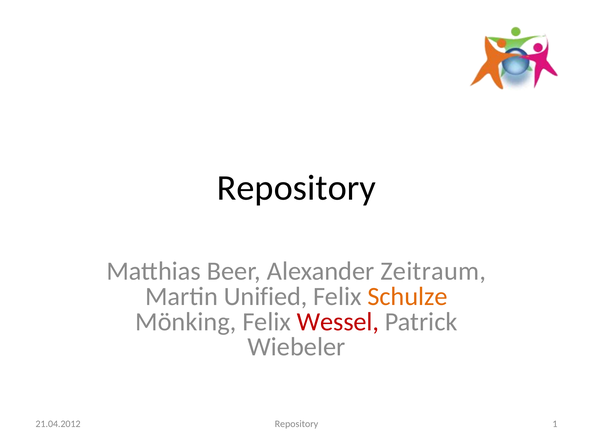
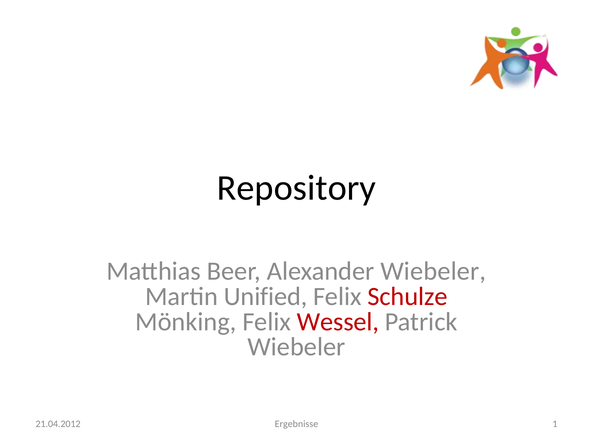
Alexander Zeitraum: Zeitraum -> Wiebeler
Schulze colour: orange -> red
Repository at (296, 425): Repository -> Ergebnisse
